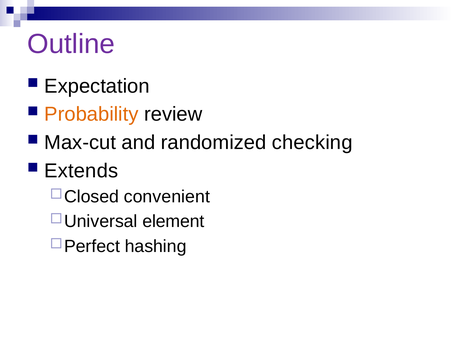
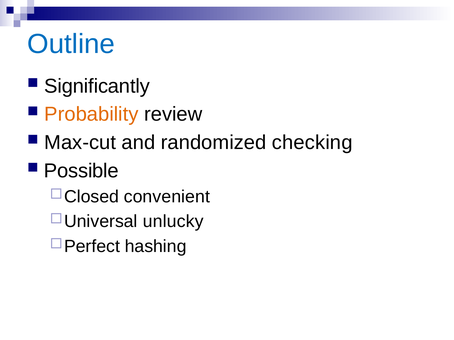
Outline colour: purple -> blue
Expectation: Expectation -> Significantly
Extends: Extends -> Possible
element: element -> unlucky
